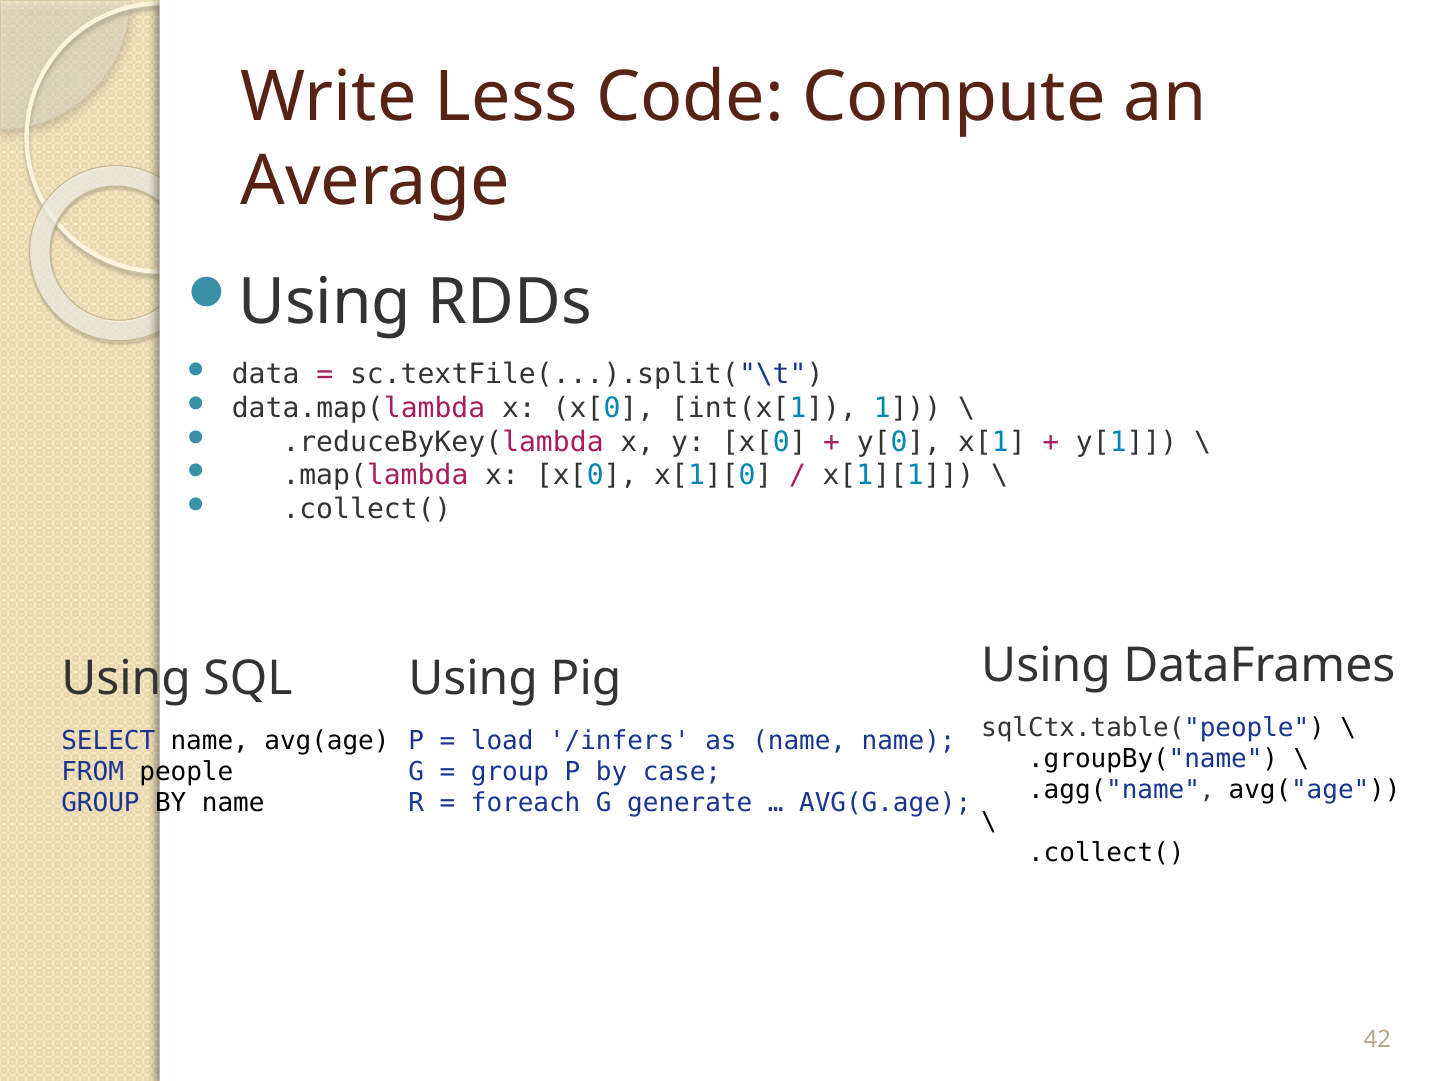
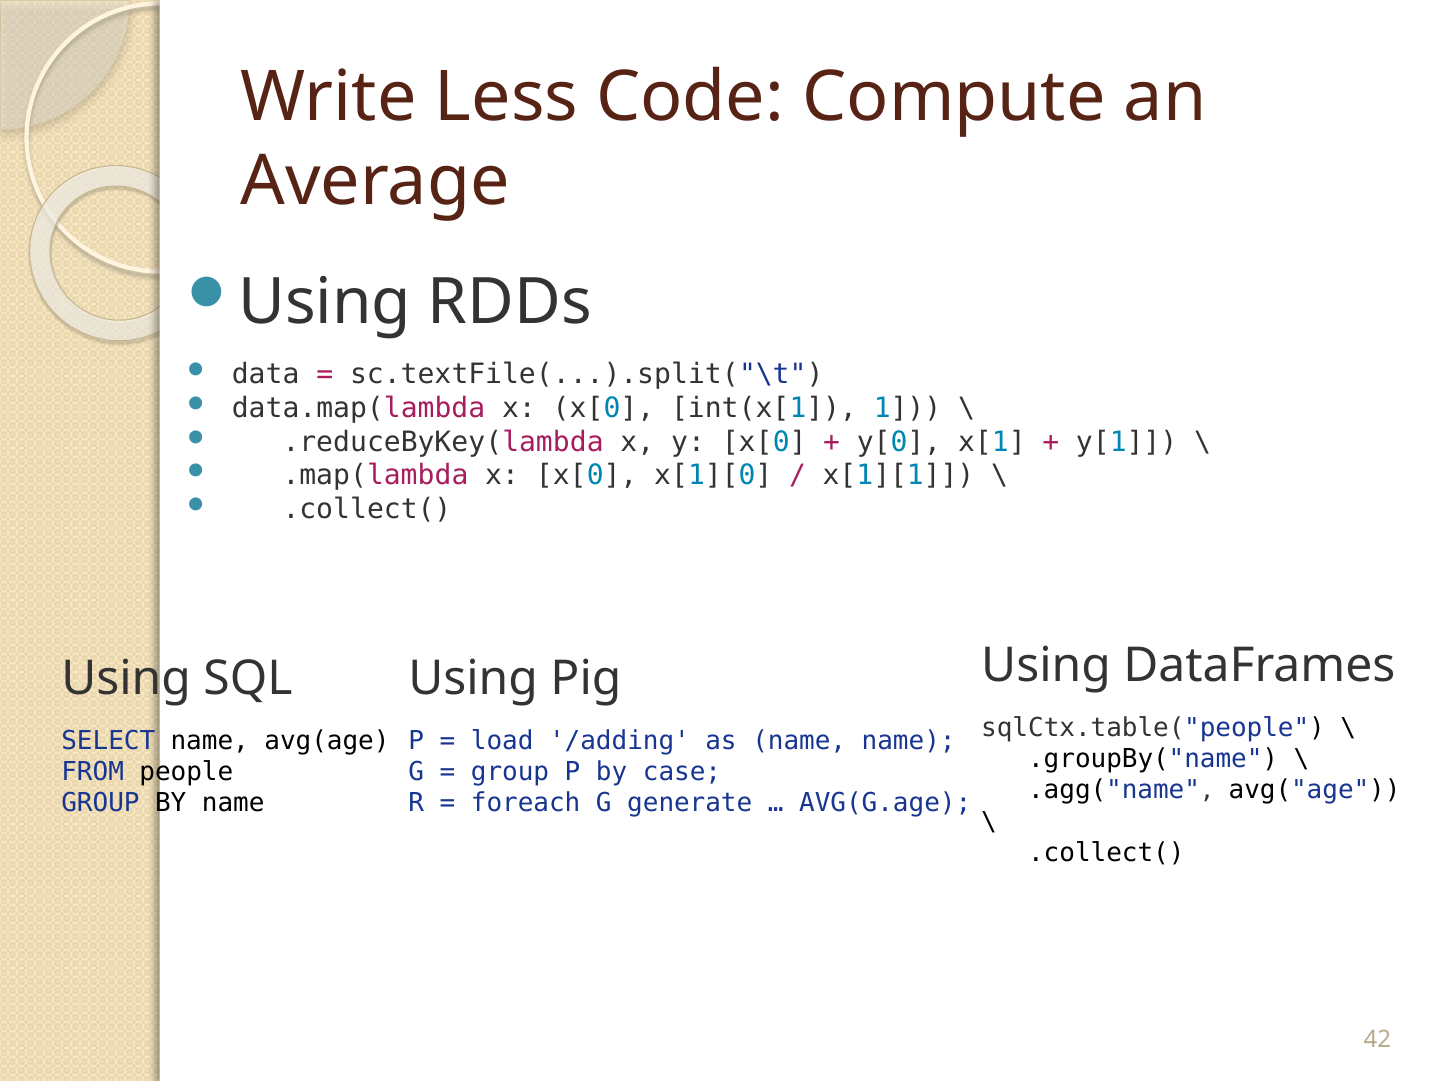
/infers: /infers -> /adding
